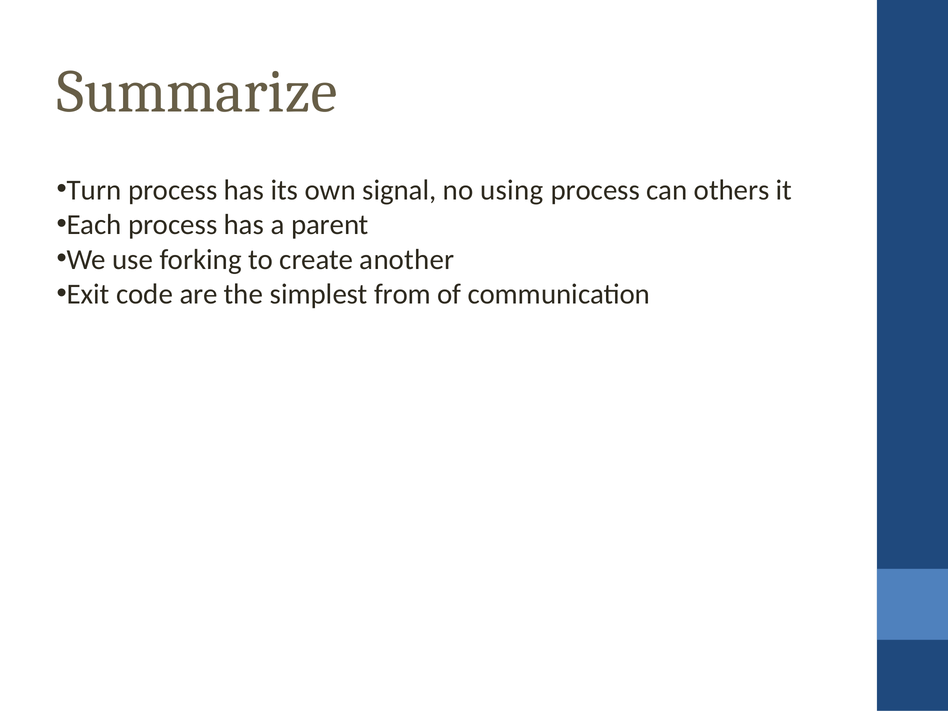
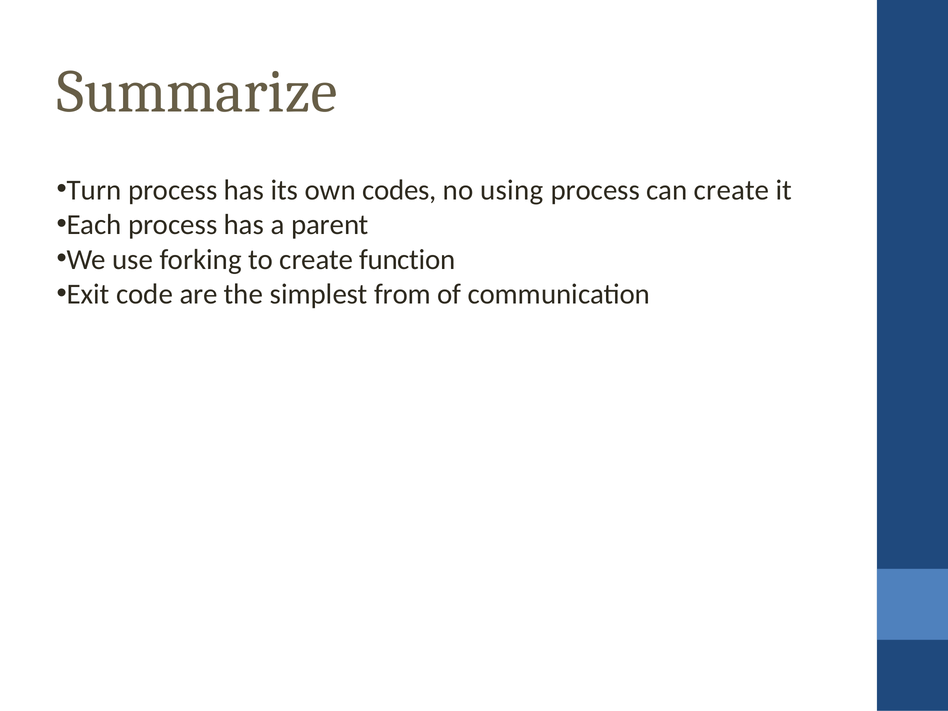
signal: signal -> codes
can others: others -> create
another: another -> function
